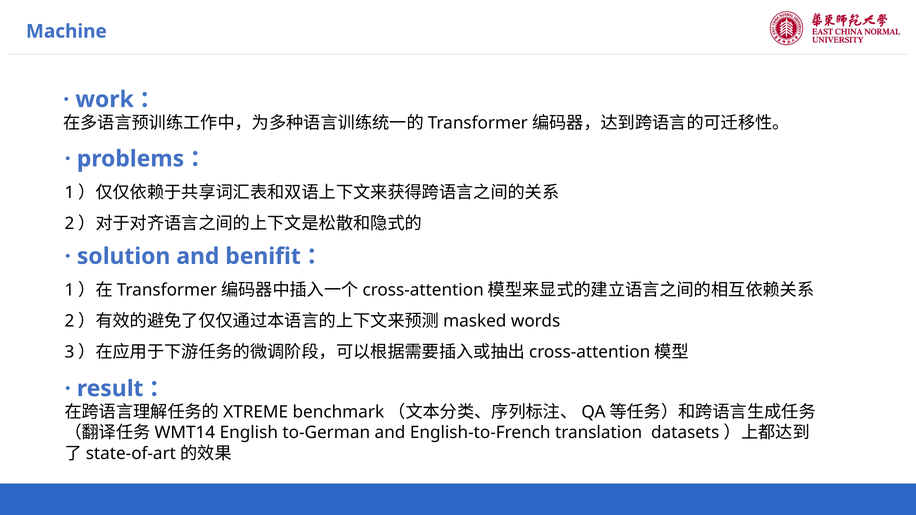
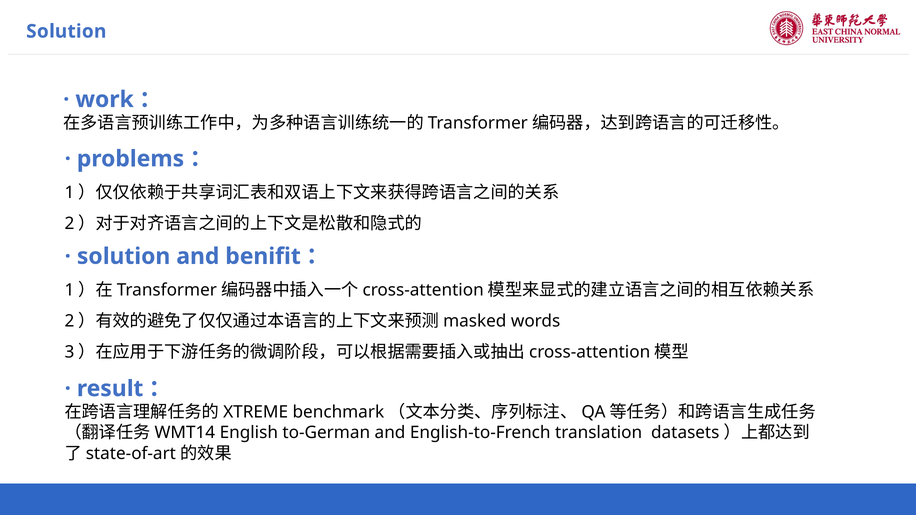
Machine at (66, 31): Machine -> Solution
